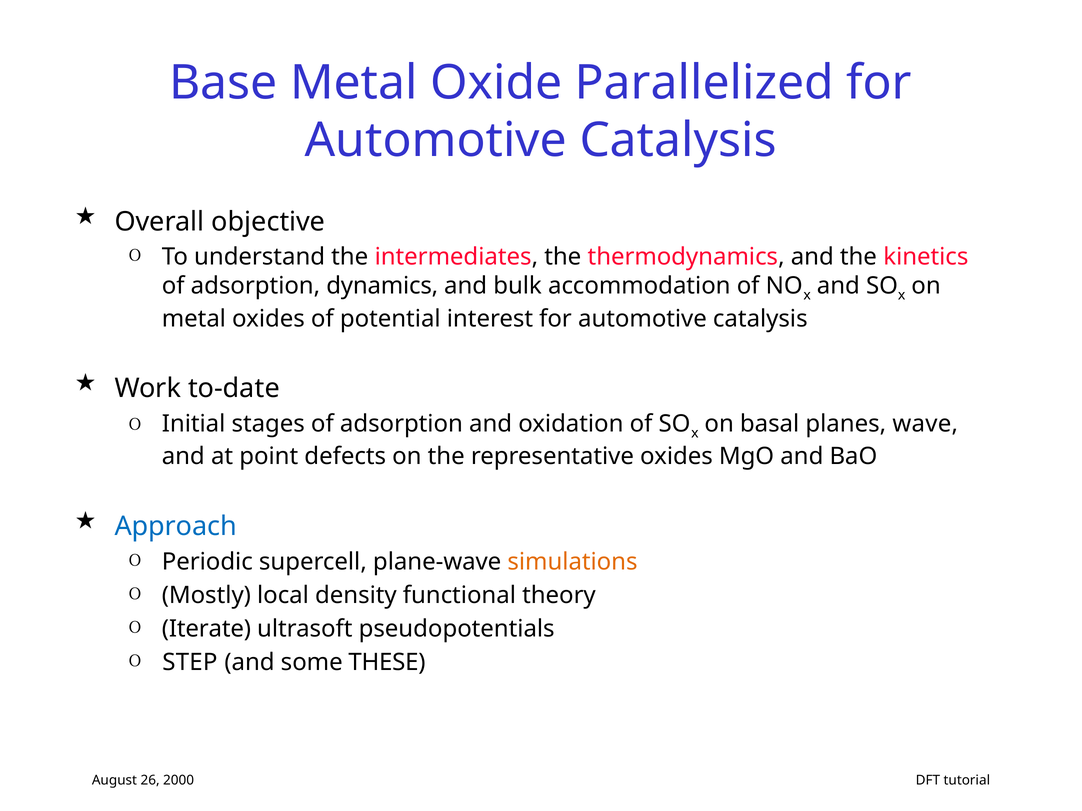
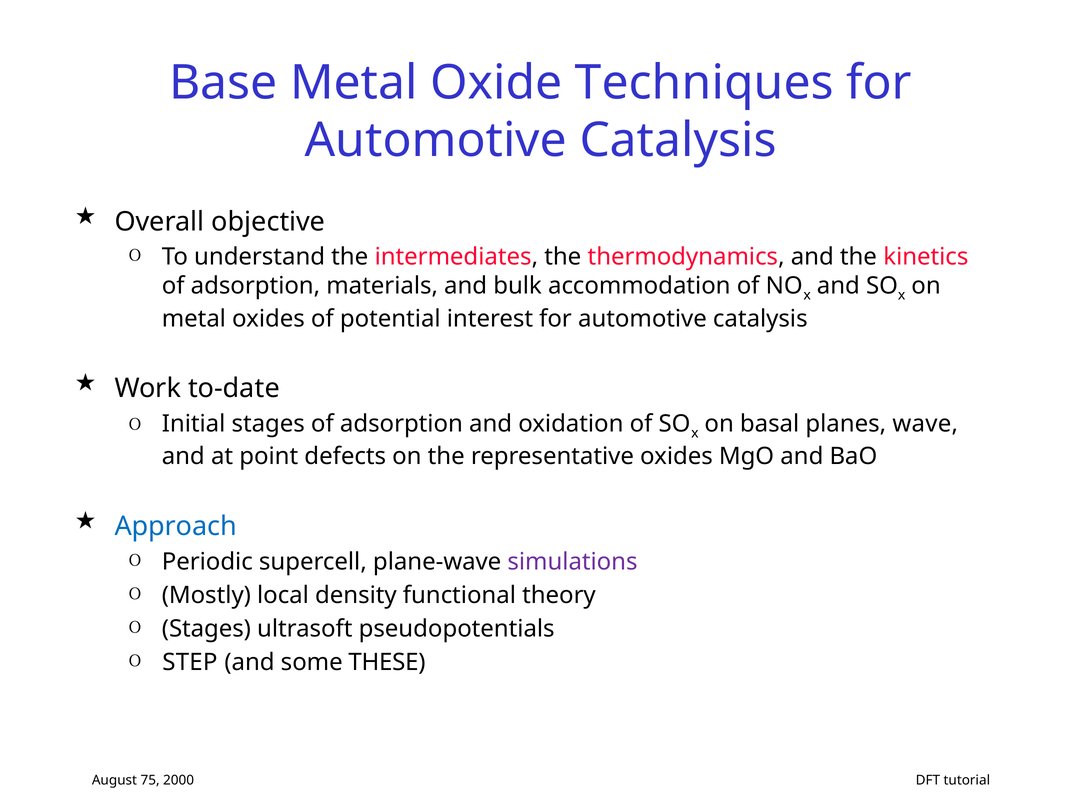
Parallelized: Parallelized -> Techniques
dynamics: dynamics -> materials
simulations colour: orange -> purple
Iterate at (206, 629): Iterate -> Stages
26: 26 -> 75
